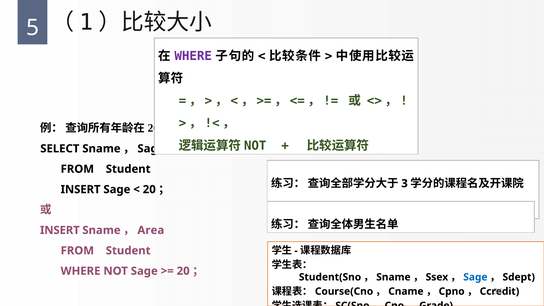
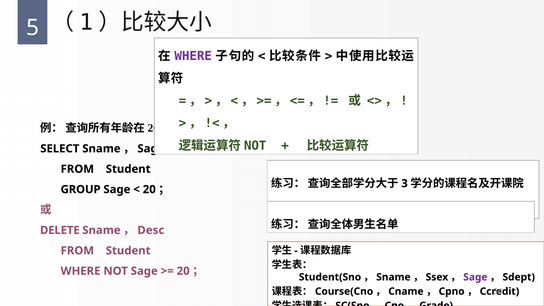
INSERT at (81, 189): INSERT -> GROUP
INSERT at (60, 230): INSERT -> DELETE
Area: Area -> Desc
Sage at (475, 277) colour: blue -> purple
